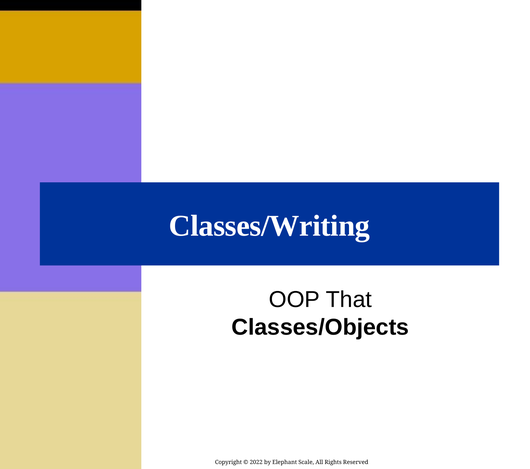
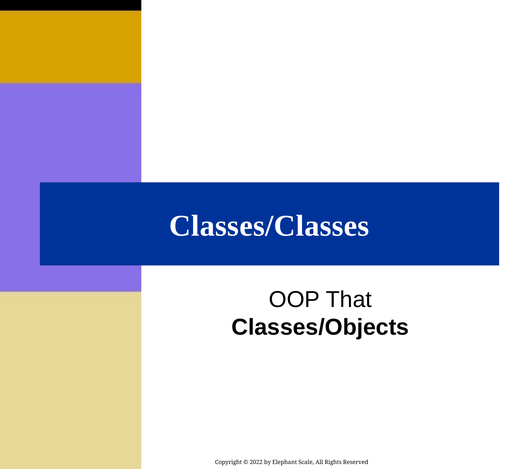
Classes/Writing: Classes/Writing -> Classes/Classes
